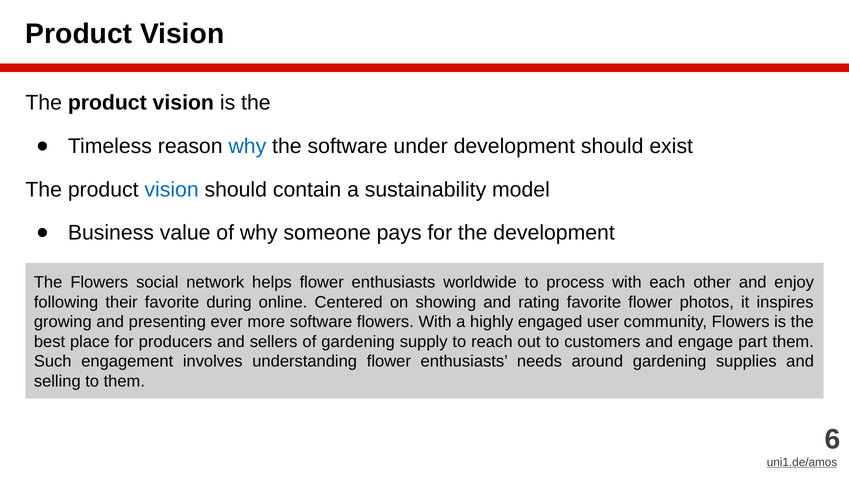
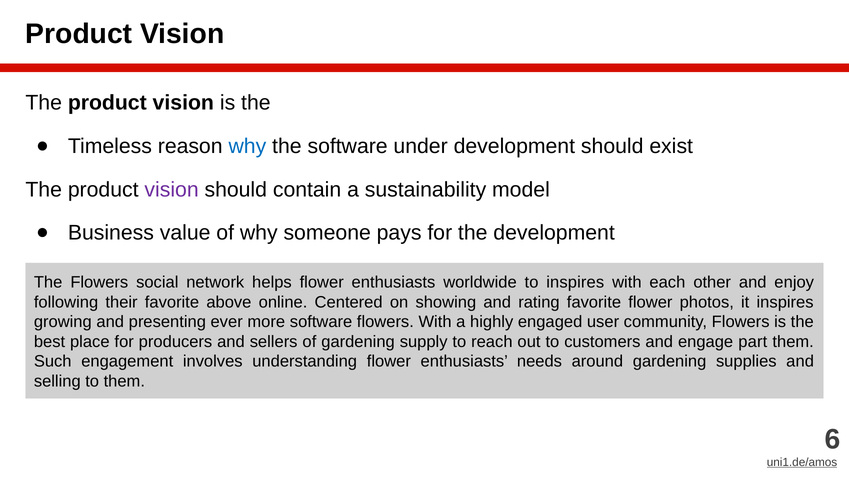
vision at (172, 190) colour: blue -> purple
to process: process -> inspires
during: during -> above
